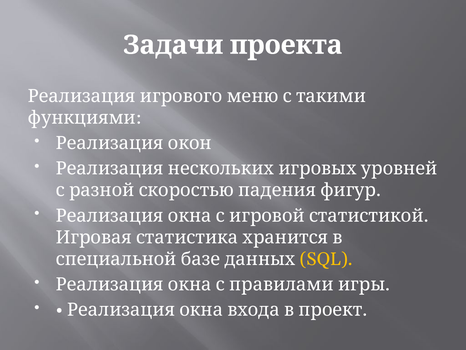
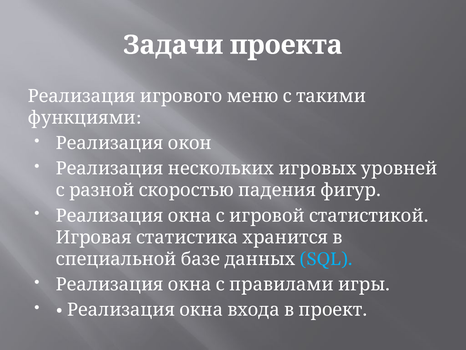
SQL colour: yellow -> light blue
